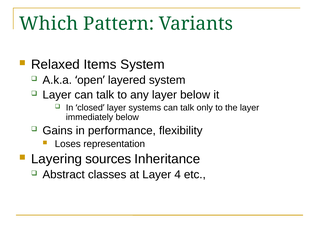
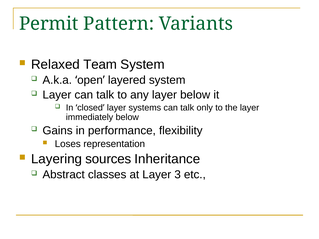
Which: Which -> Permit
Items: Items -> Team
4: 4 -> 3
